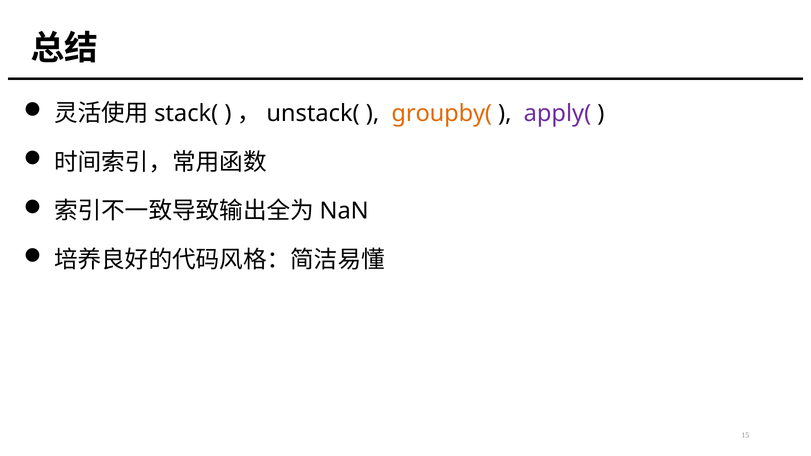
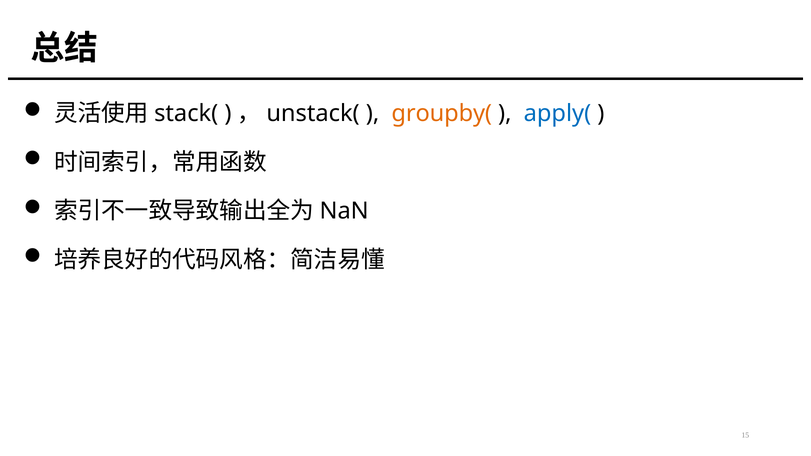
apply( colour: purple -> blue
